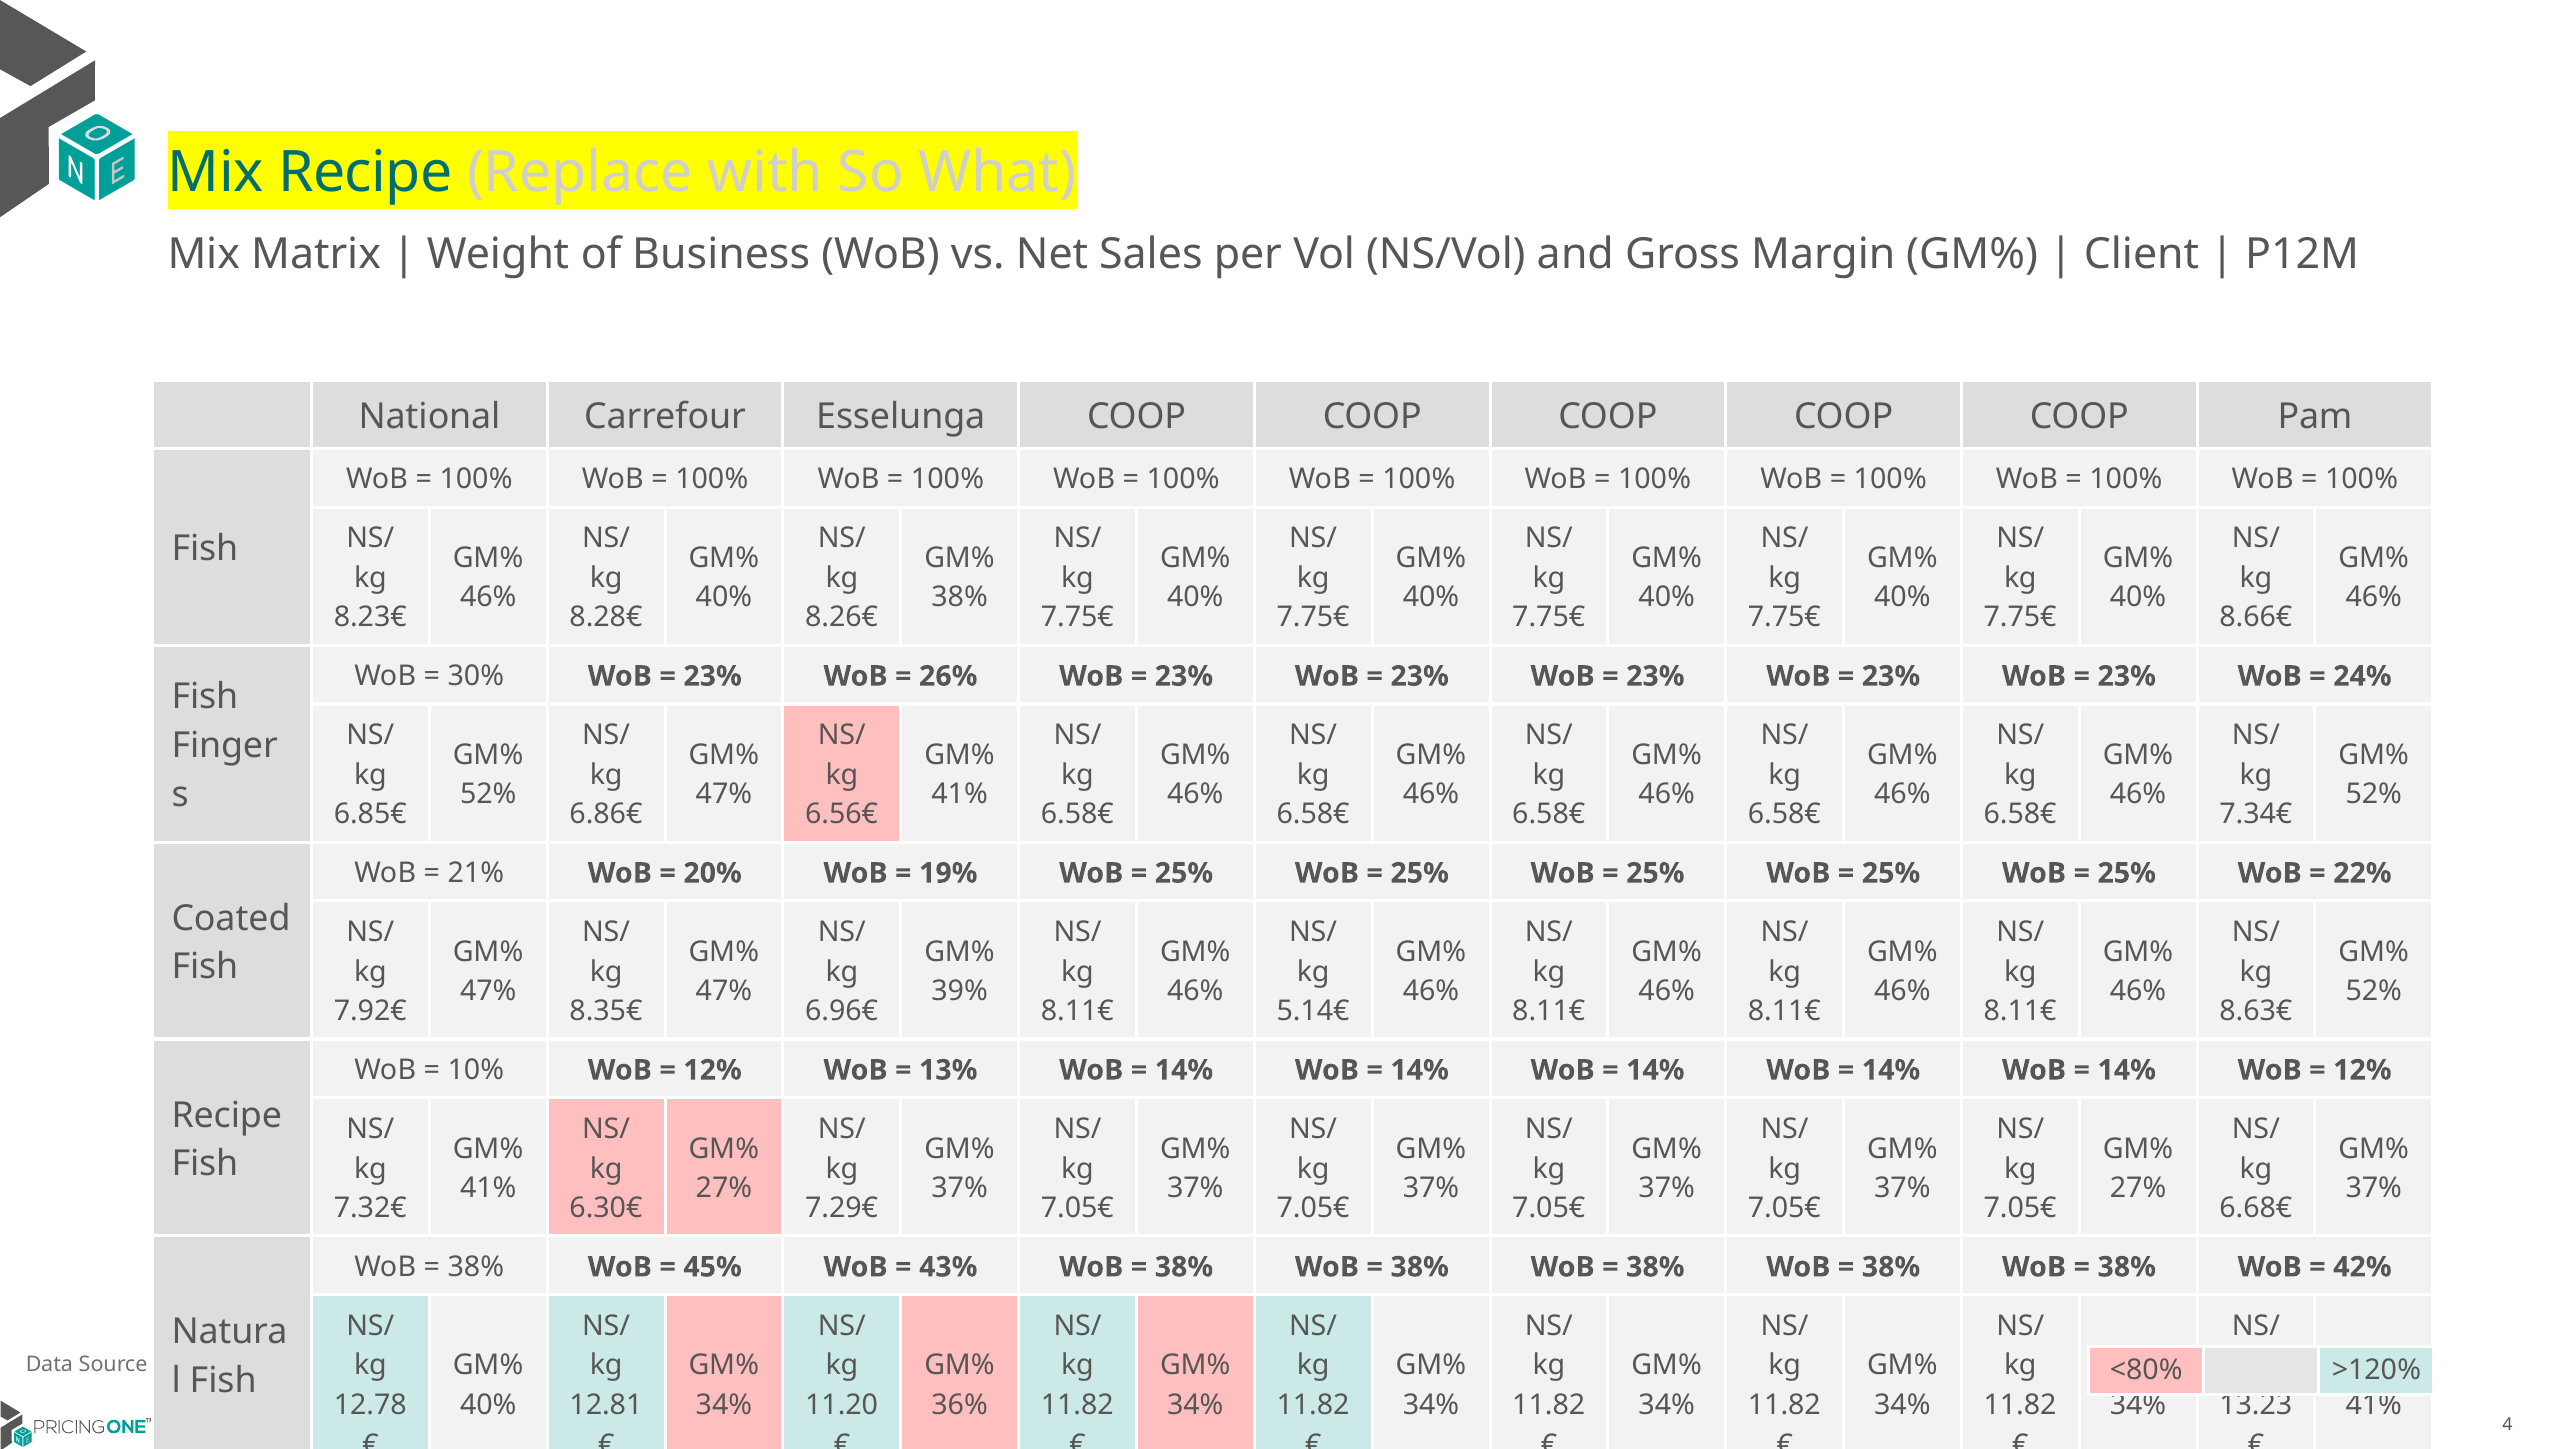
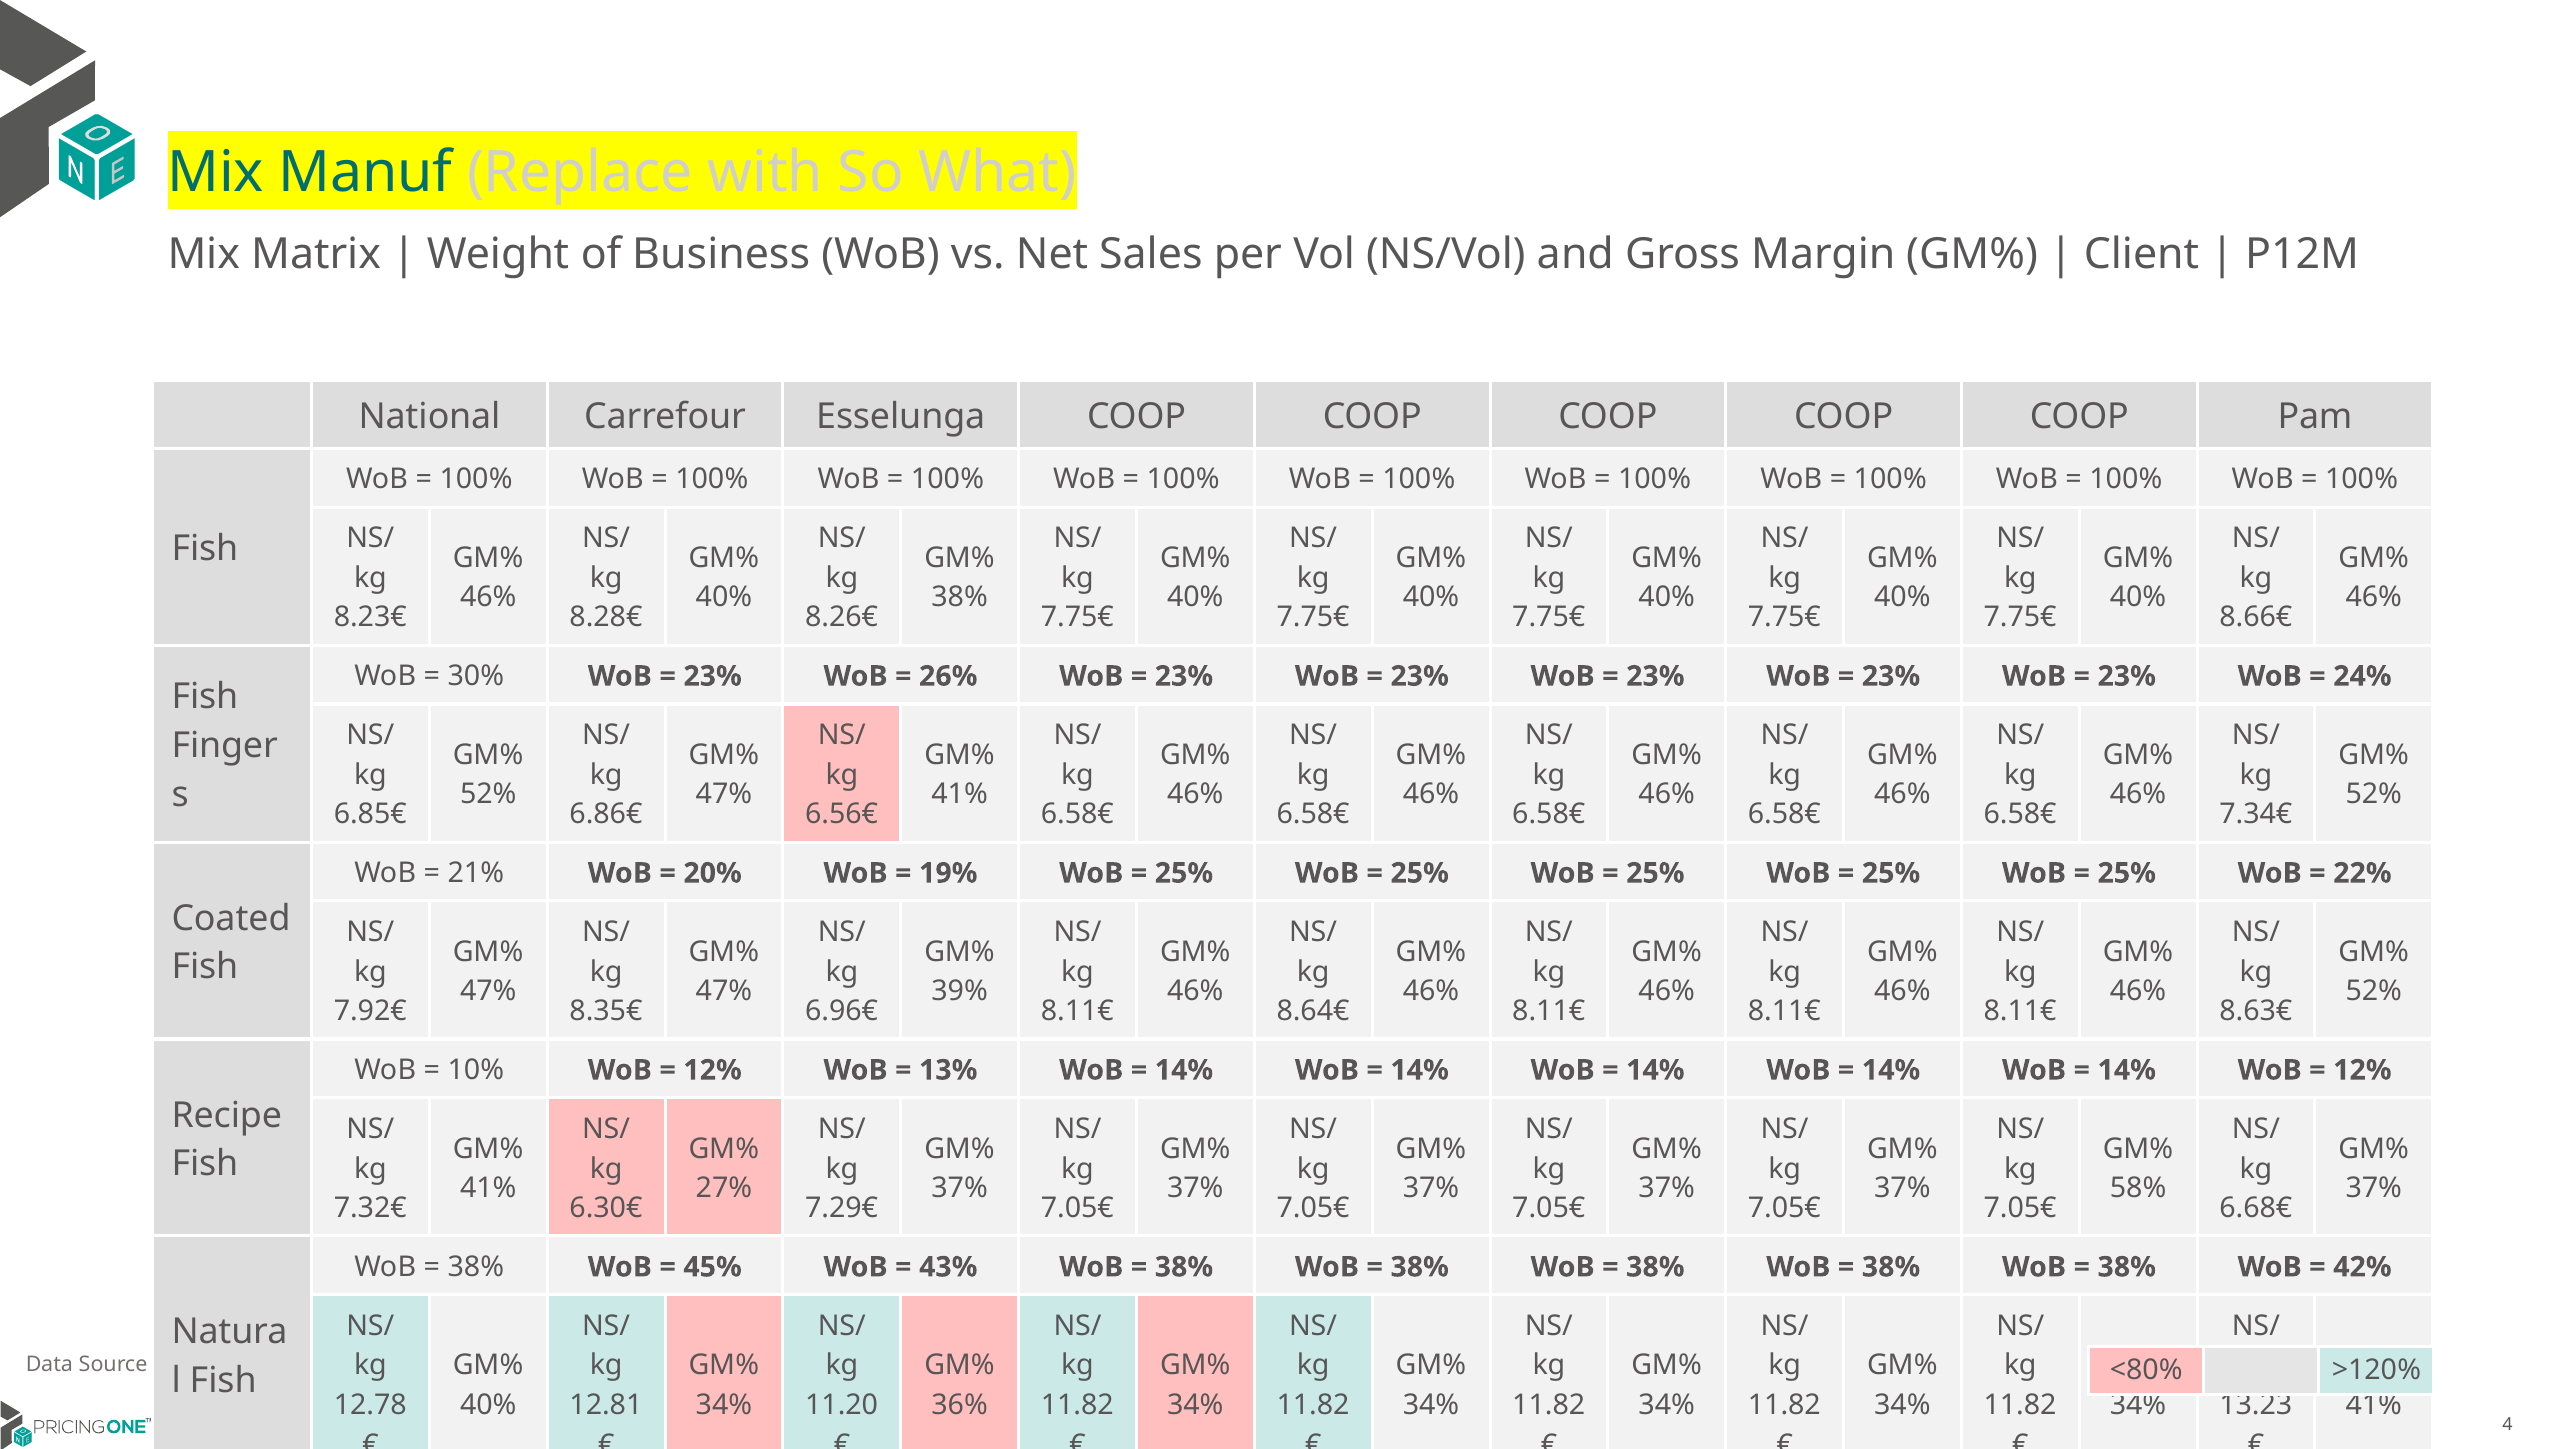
Mix Recipe: Recipe -> Manuf
5.14€: 5.14€ -> 8.64€
27% at (2138, 1188): 27% -> 58%
